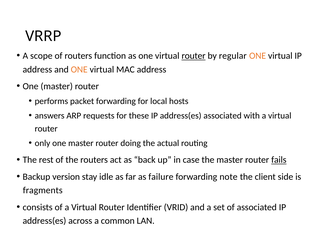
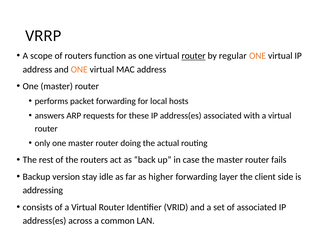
fails underline: present -> none
failure: failure -> higher
note: note -> layer
fragments: fragments -> addressing
